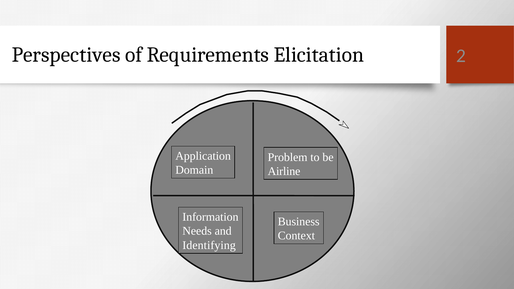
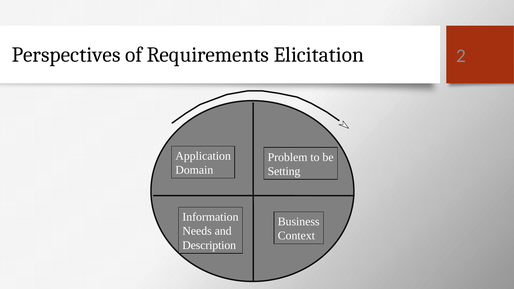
Airline: Airline -> Setting
Identifying: Identifying -> Description
